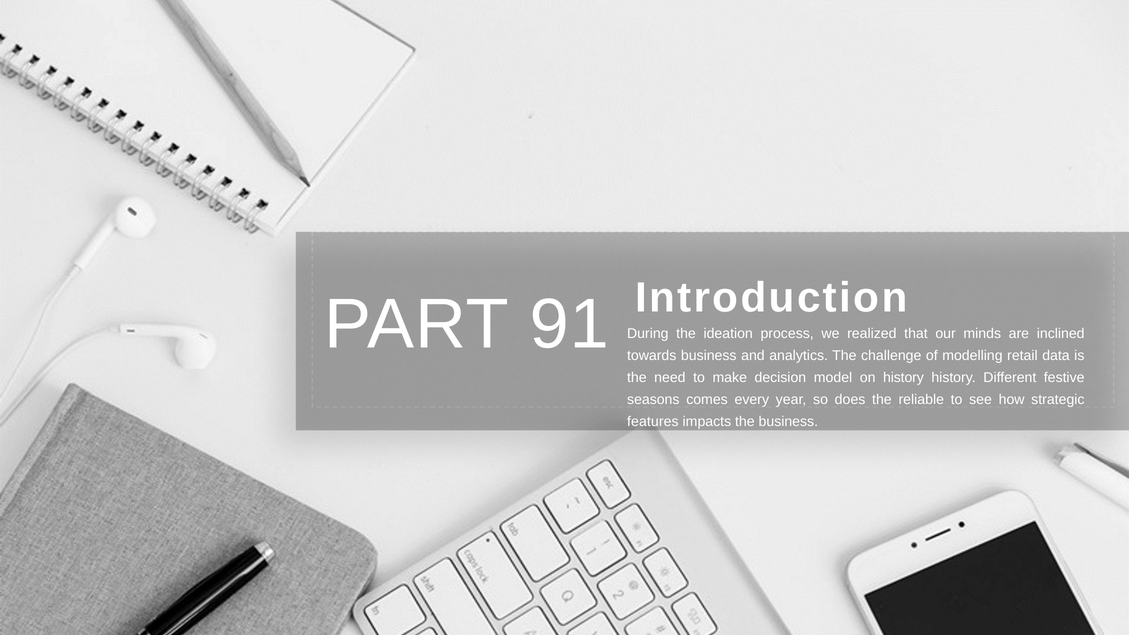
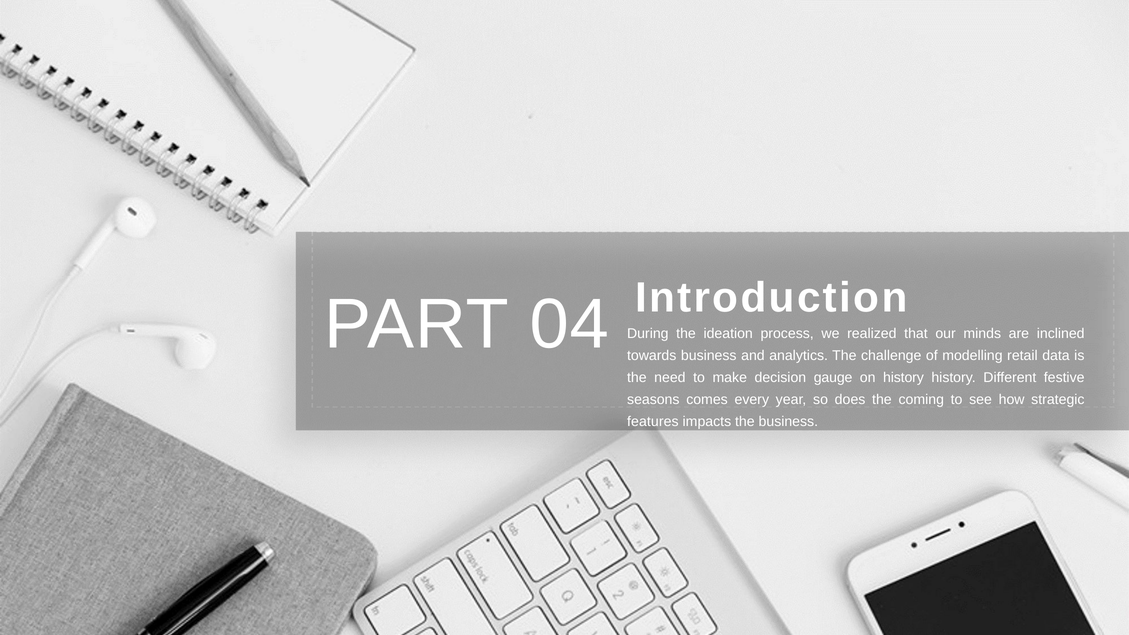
91: 91 -> 04
model: model -> gauge
reliable: reliable -> coming
